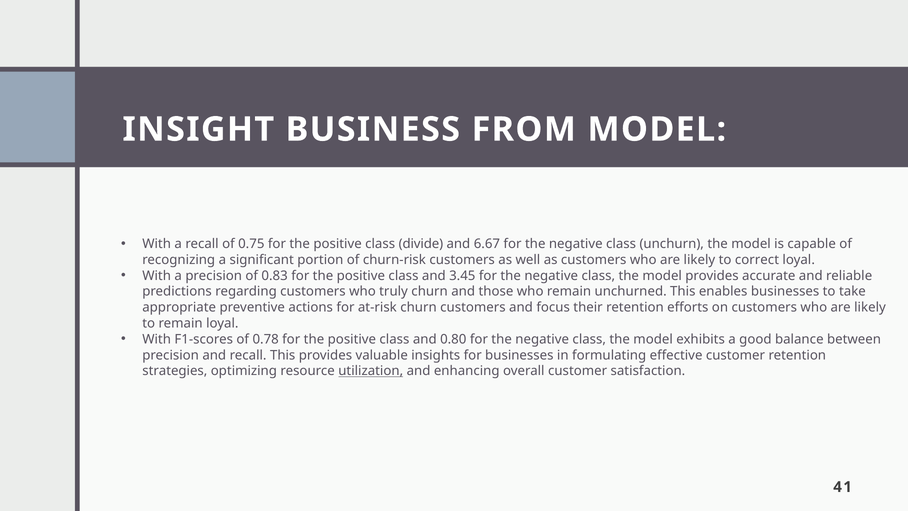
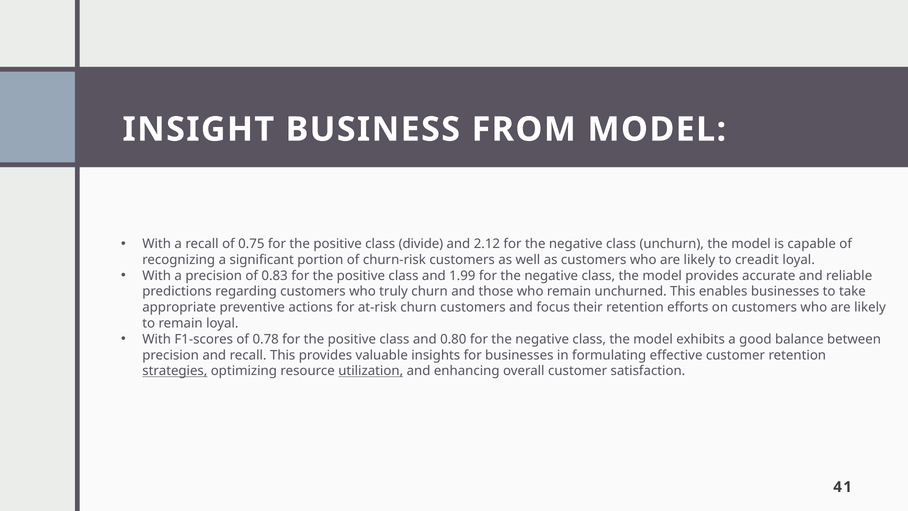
6.67: 6.67 -> 2.12
correct: correct -> creadit
3.45: 3.45 -> 1.99
strategies underline: none -> present
